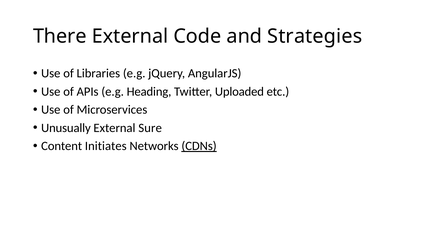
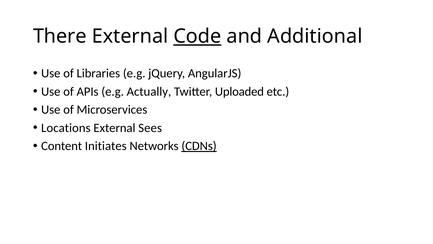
Code underline: none -> present
Strategies: Strategies -> Additional
Heading: Heading -> Actually
Unusually: Unusually -> Locations
Sure: Sure -> Sees
